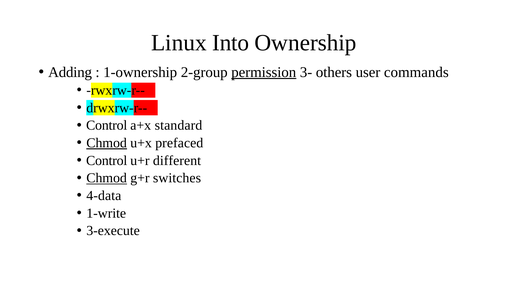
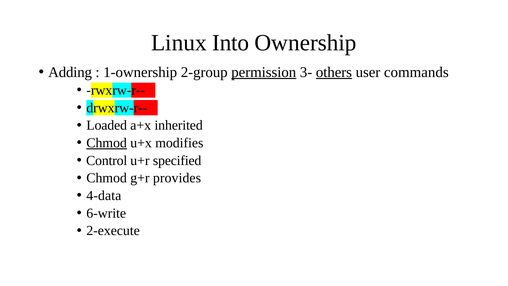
others underline: none -> present
Control at (107, 125): Control -> Loaded
standard: standard -> inherited
prefaced: prefaced -> modifies
different: different -> specified
Chmod at (107, 178) underline: present -> none
switches: switches -> provides
1-write: 1-write -> 6-write
3-execute: 3-execute -> 2-execute
